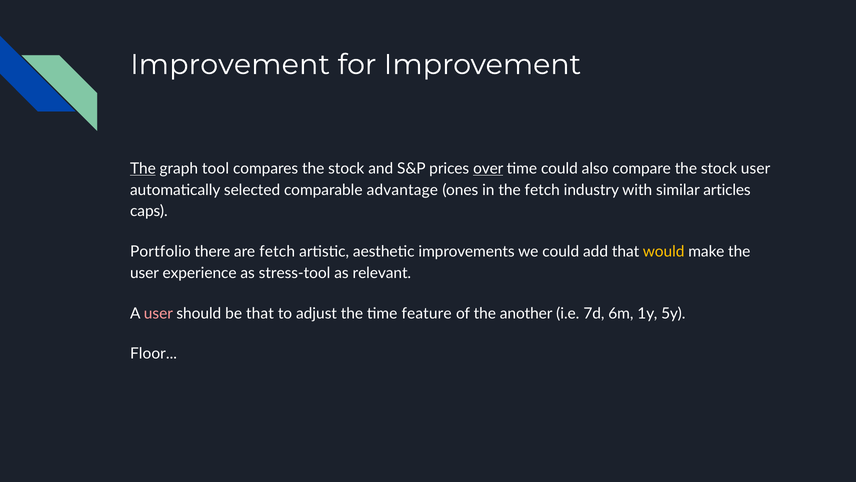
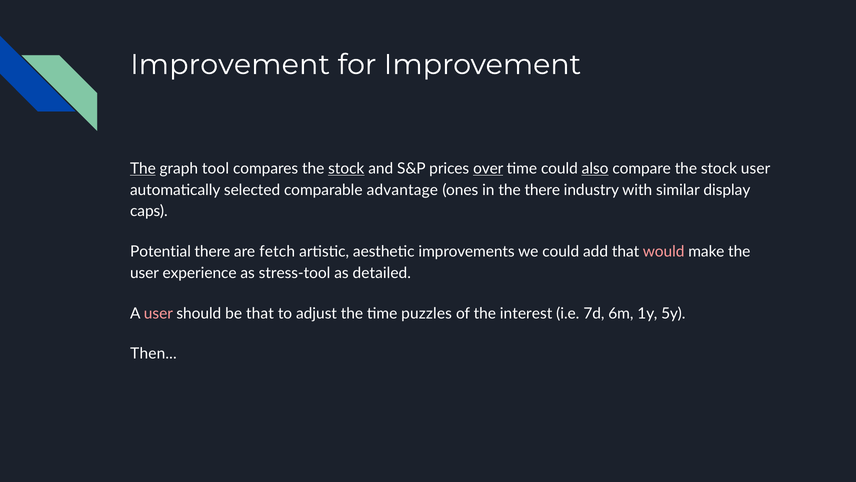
stock at (346, 168) underline: none -> present
also underline: none -> present
the fetch: fetch -> there
articles: articles -> display
Portfolio: Portfolio -> Potential
would colour: yellow -> pink
relevant: relevant -> detailed
feature: feature -> puzzles
another: another -> interest
Floor: Floor -> Then
